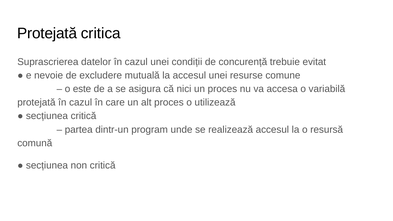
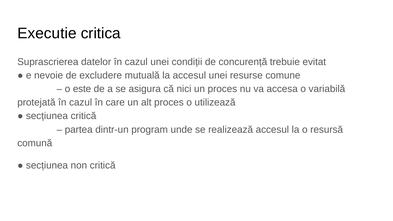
Protejată at (47, 33): Protejată -> Executie
